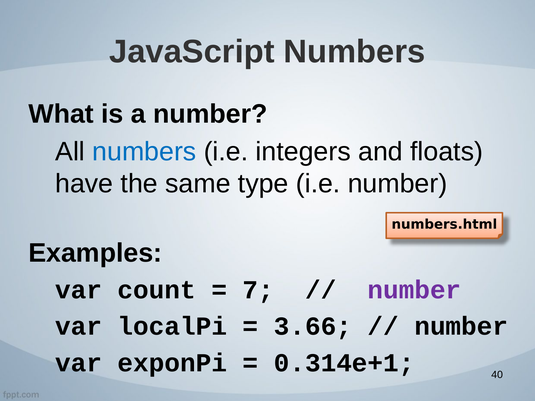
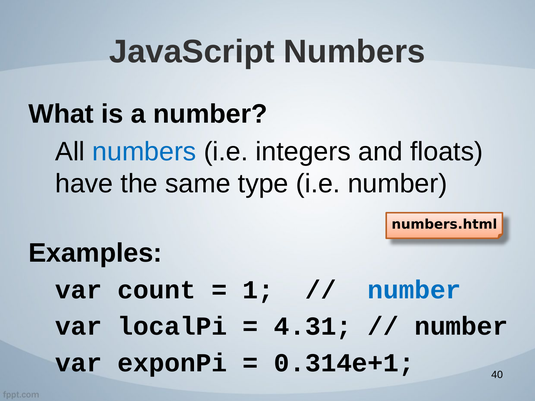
7: 7 -> 1
number at (414, 290) colour: purple -> blue
3.66: 3.66 -> 4.31
